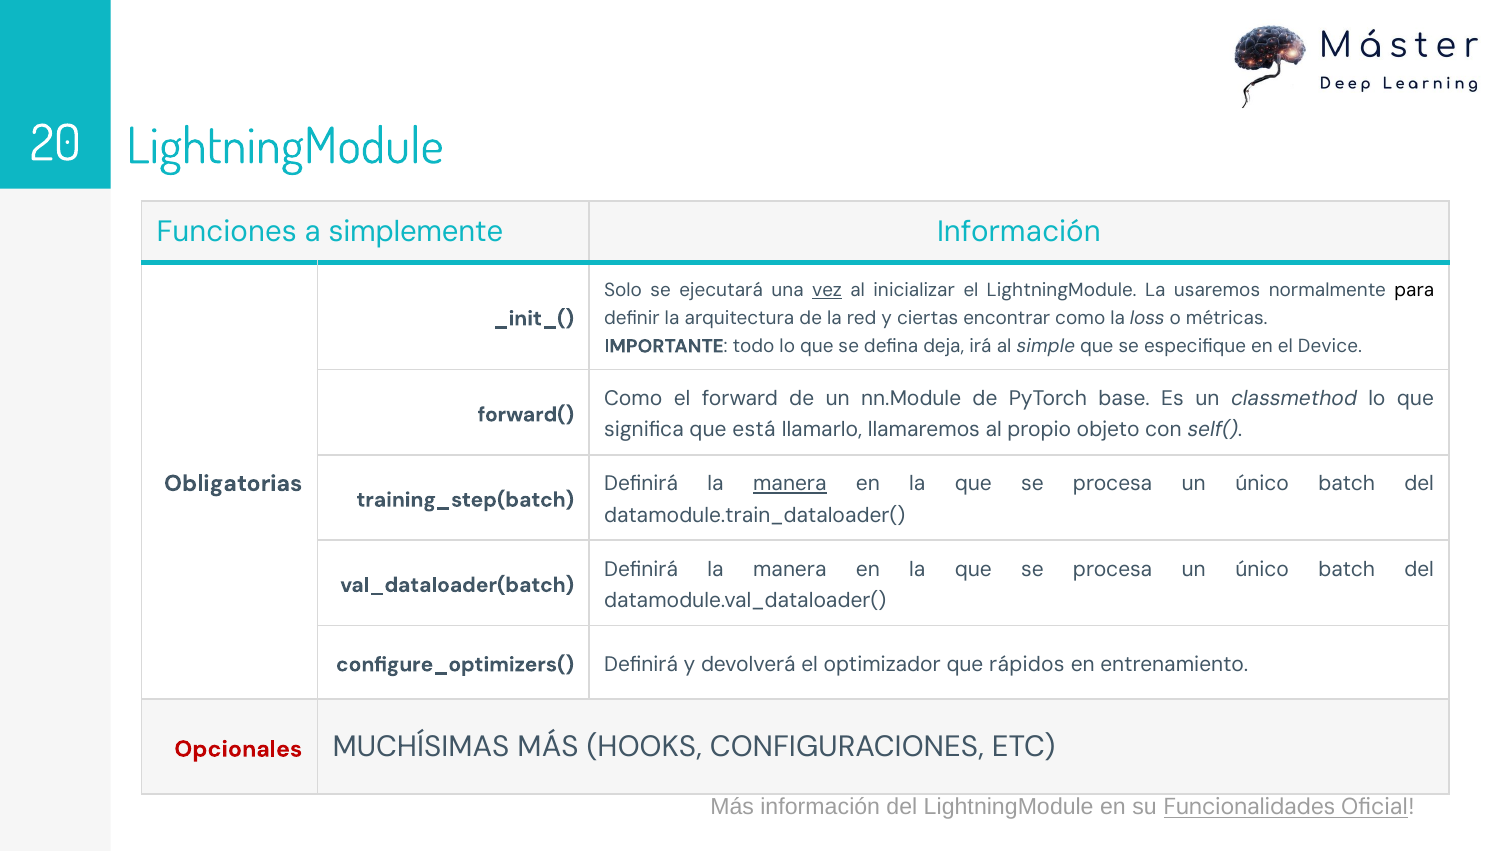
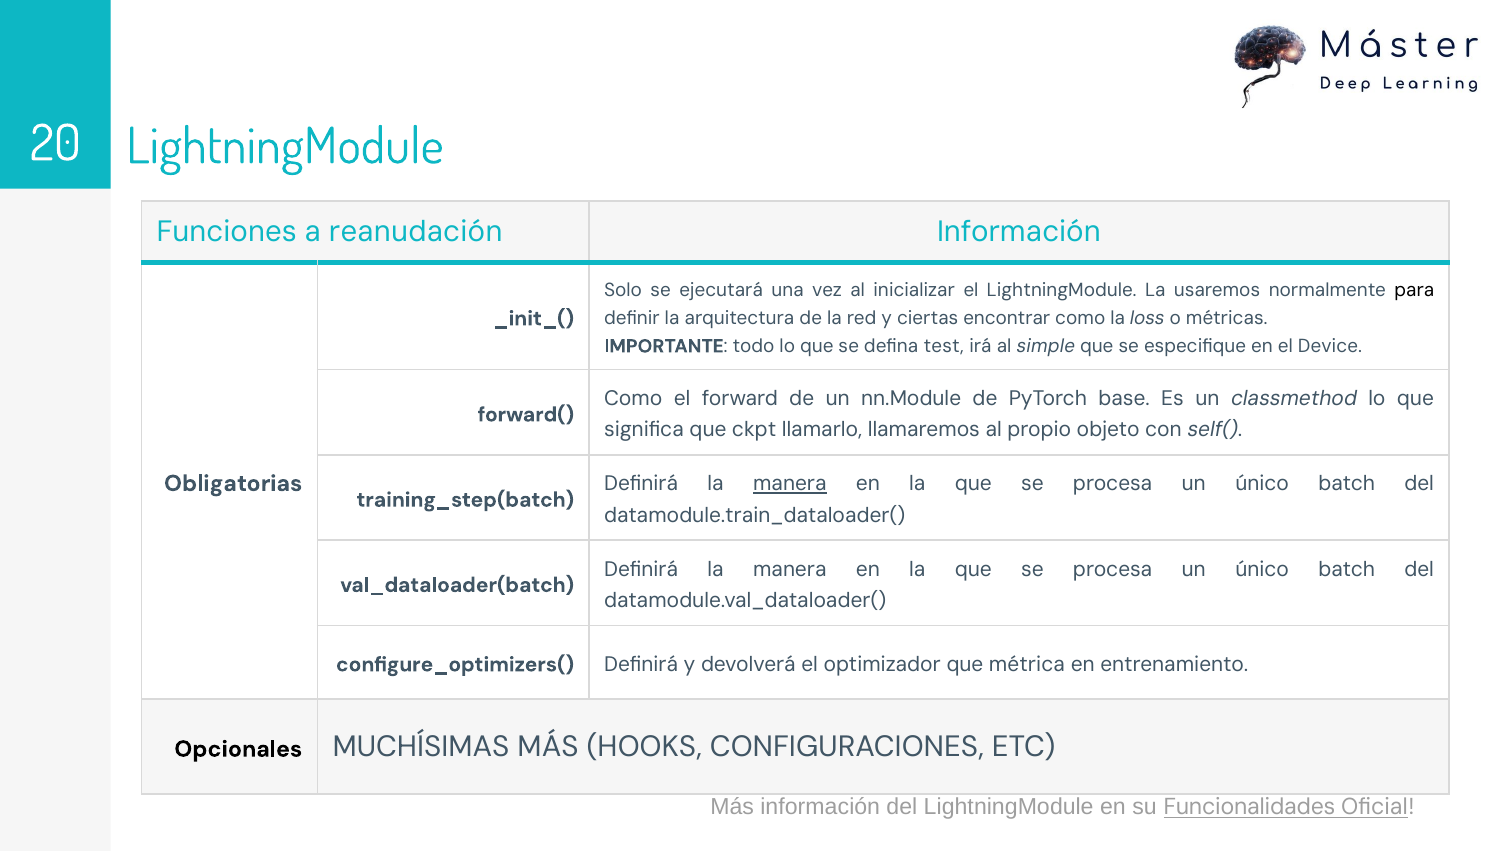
simplemente: simplemente -> reanudación
vez underline: present -> none
deja: deja -> test
está: está -> ckpt
rápidos: rápidos -> métrica
Opcionales colour: red -> black
